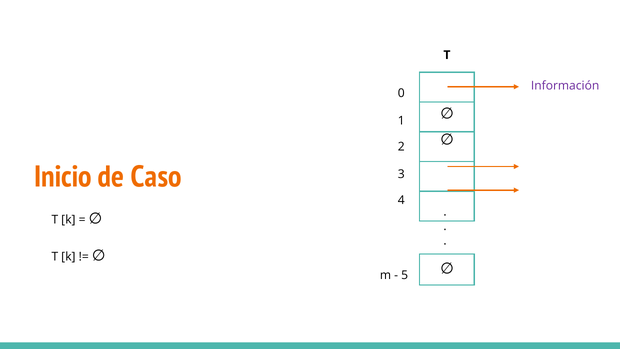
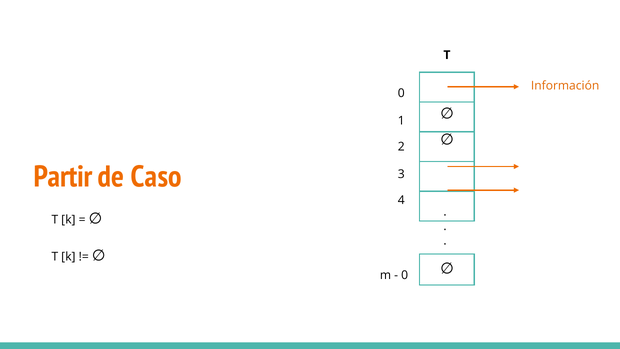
Información colour: purple -> orange
Inicio: Inicio -> Partir
5 at (405, 275): 5 -> 0
